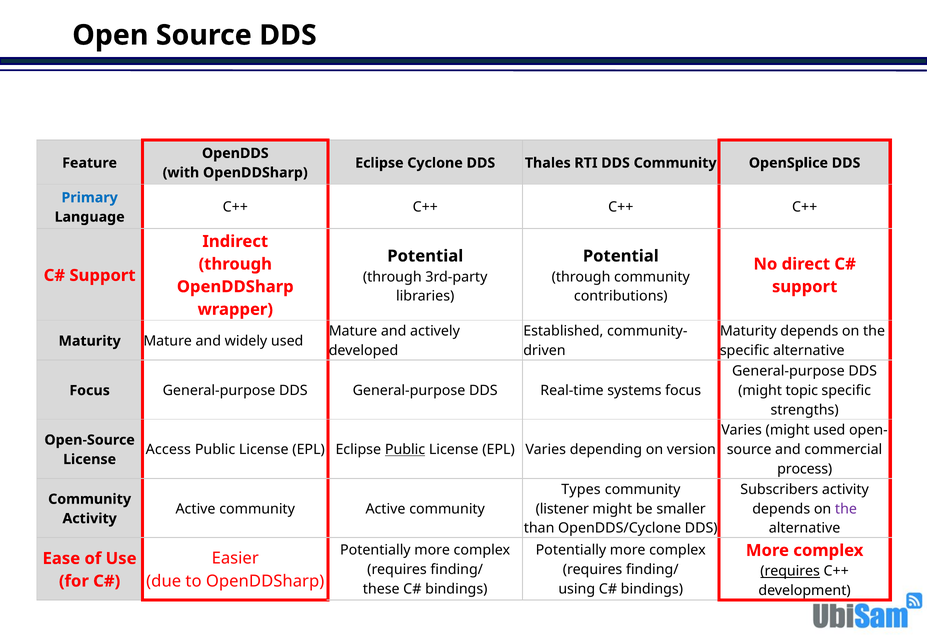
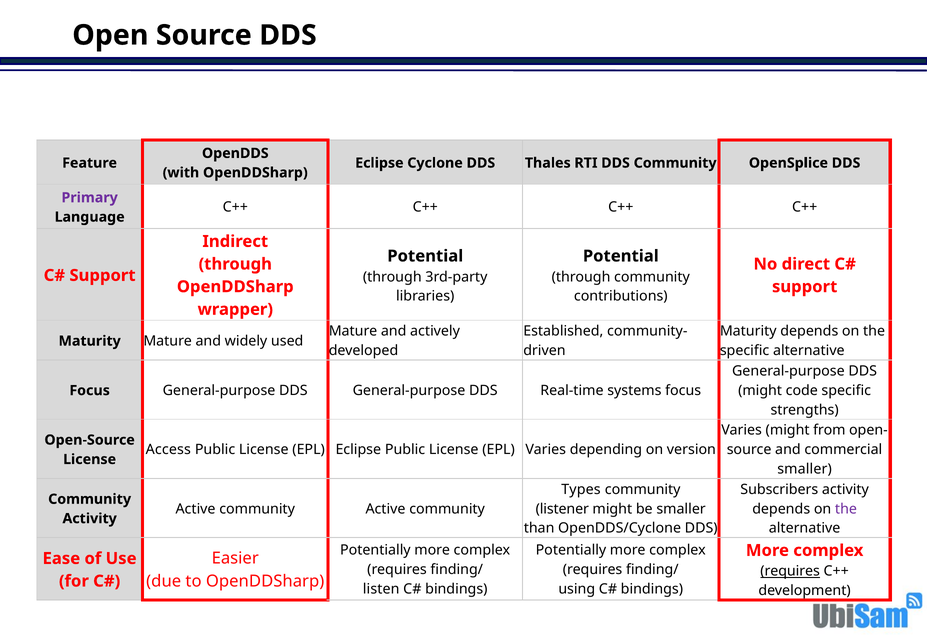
Primary colour: blue -> purple
topic: topic -> code
might used: used -> from
Public at (405, 450) underline: present -> none
process at (805, 470): process -> smaller
these: these -> listen
